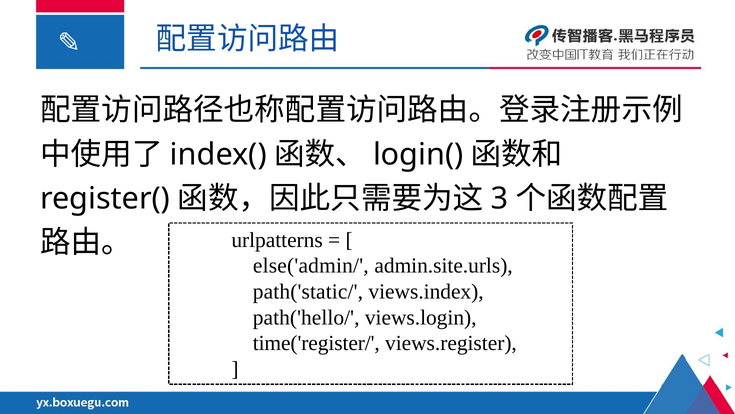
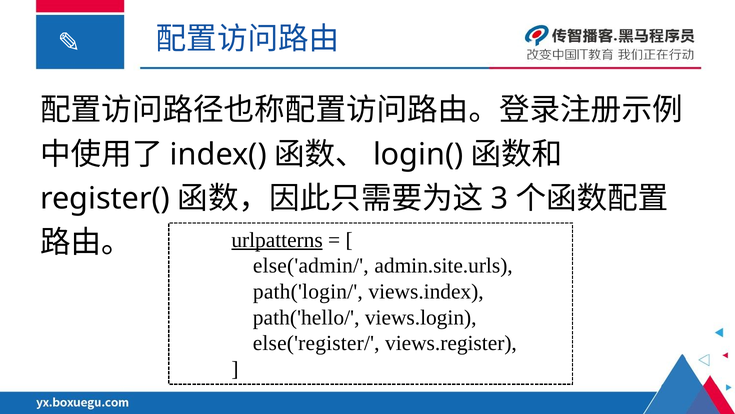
urlpatterns underline: none -> present
path('static/: path('static/ -> path('login/
time('register/: time('register/ -> else('register/
